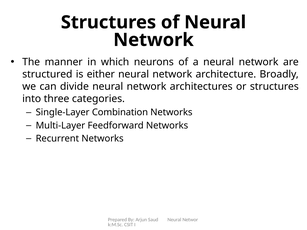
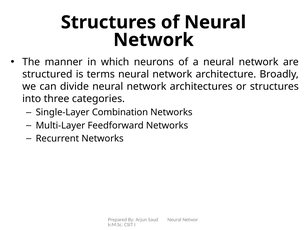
either: either -> terms
